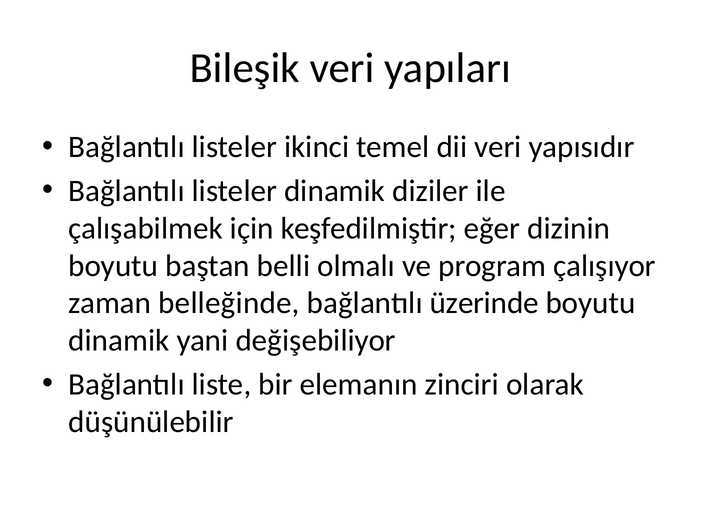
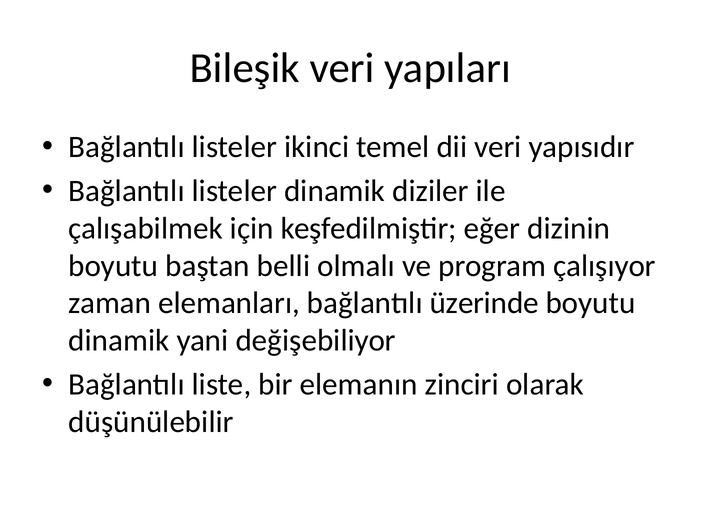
belleğinde: belleğinde -> elemanları
